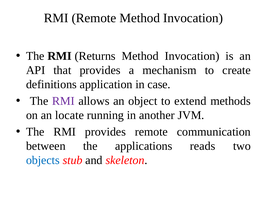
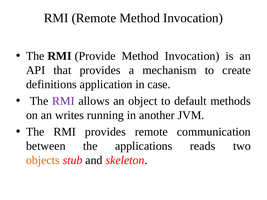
Returns: Returns -> Provide
extend: extend -> default
locate: locate -> writes
objects colour: blue -> orange
